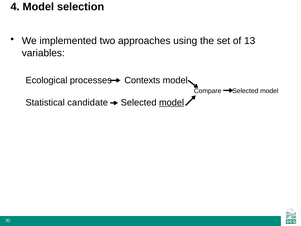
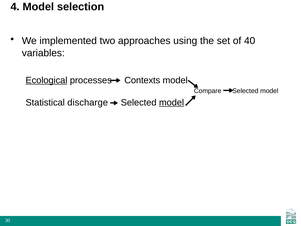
13: 13 -> 40
Ecological underline: none -> present
candidate: candidate -> discharge
